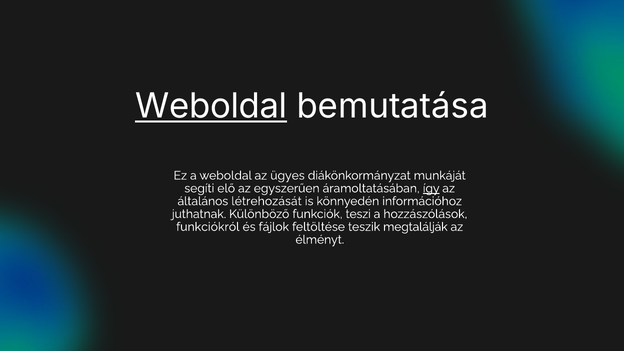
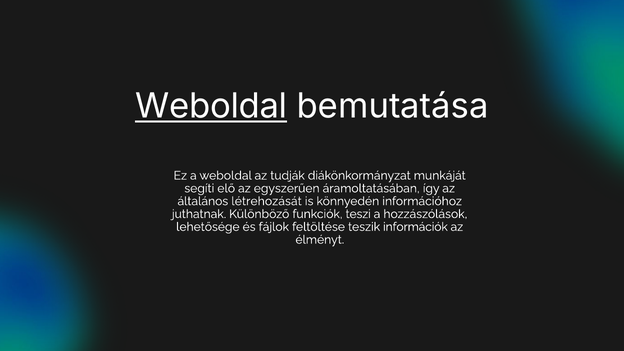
ügyes: ügyes -> tudják
így underline: present -> none
funkciókról: funkciókról -> lehetősége
megtalálják: megtalálják -> információk
